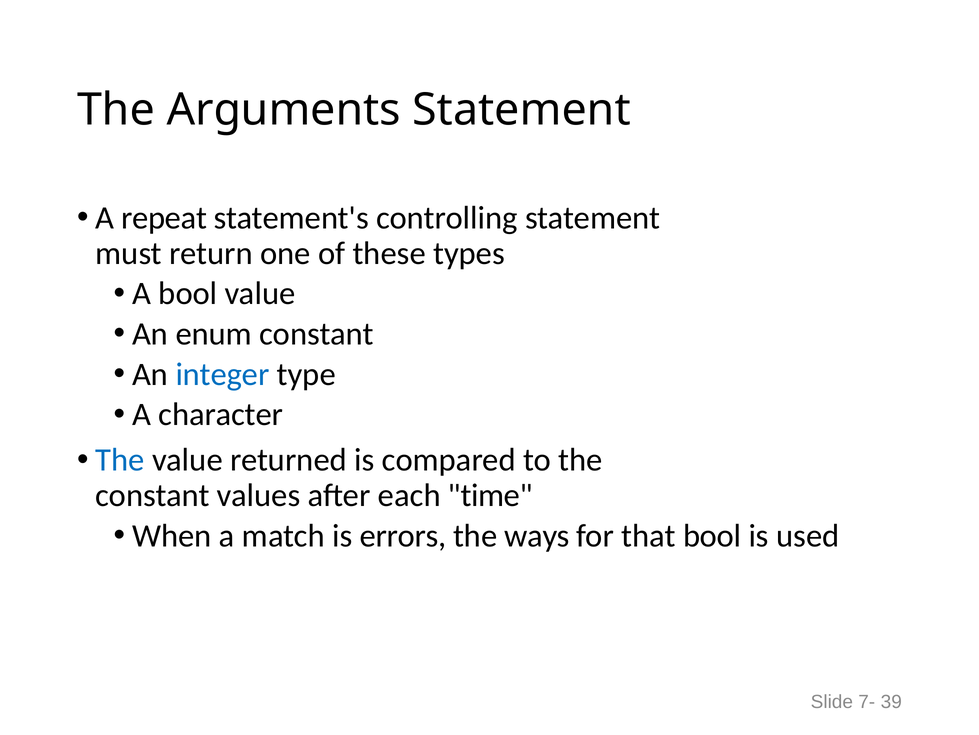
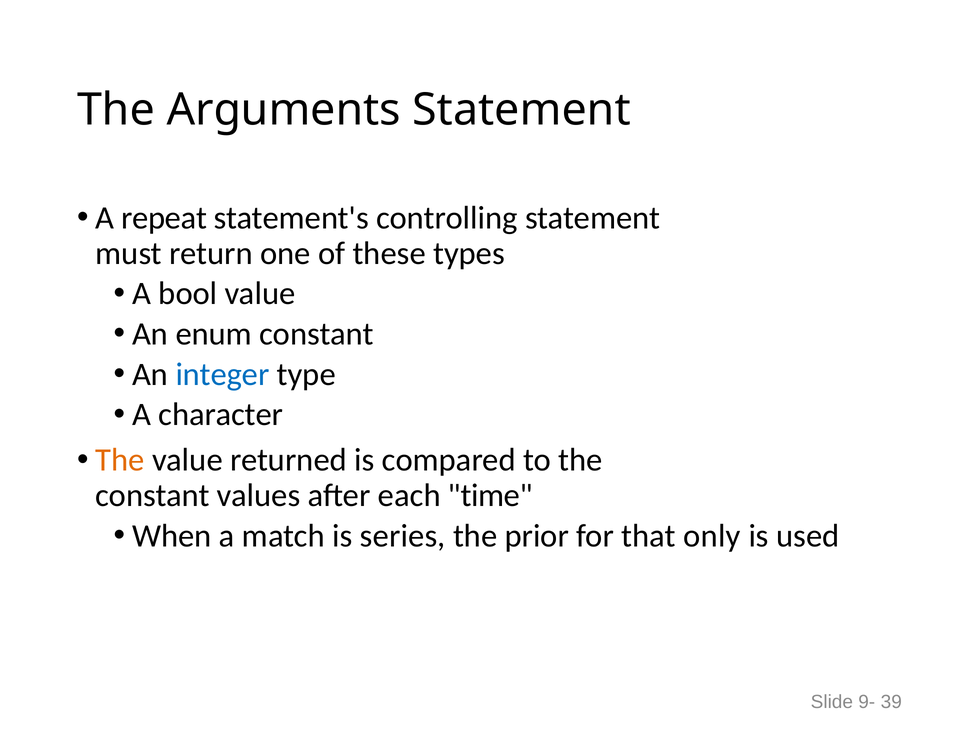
The at (120, 460) colour: blue -> orange
errors: errors -> series
ways: ways -> prior
that bool: bool -> only
7-: 7- -> 9-
